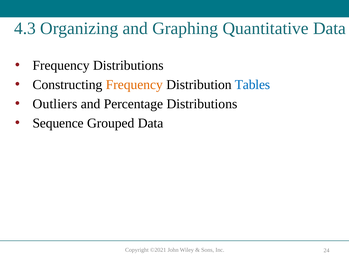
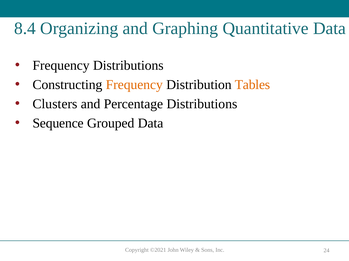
4.3: 4.3 -> 8.4
Tables colour: blue -> orange
Outliers: Outliers -> Clusters
